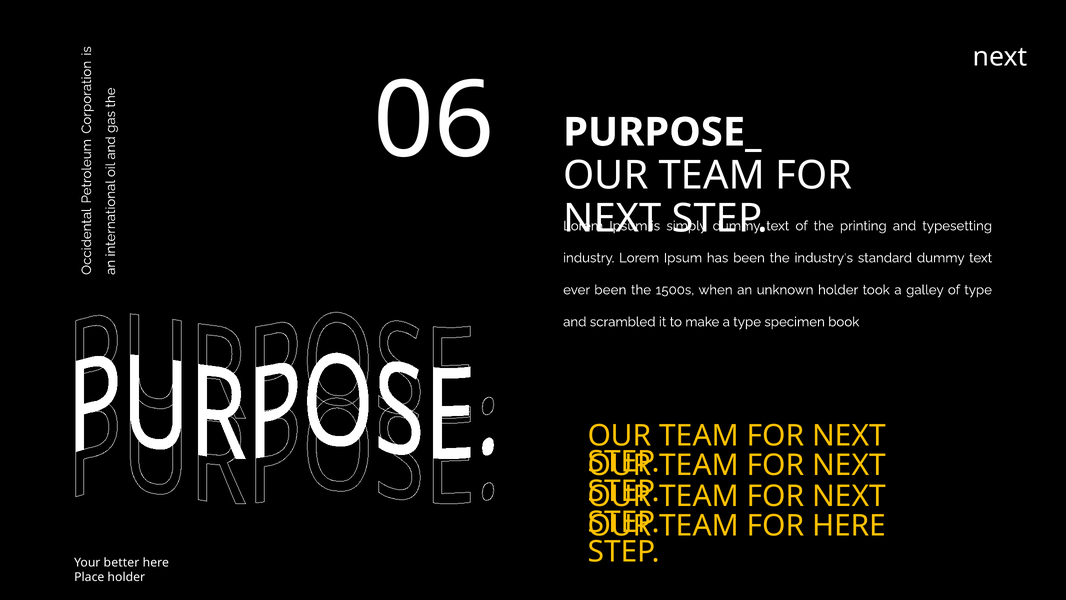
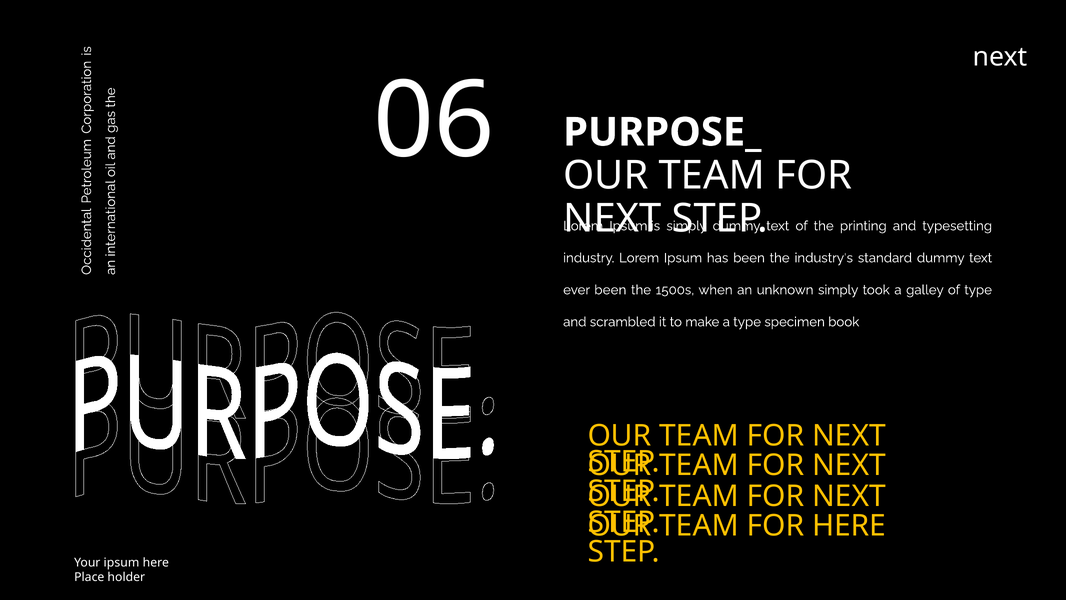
unknown holder: holder -> simply
Your better: better -> ipsum
